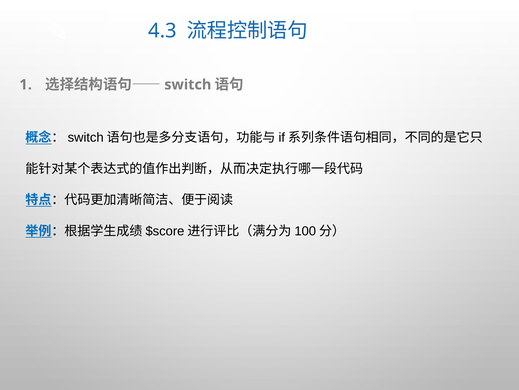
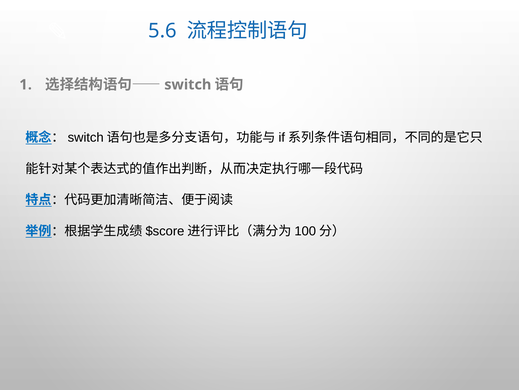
4.3: 4.3 -> 5.6
